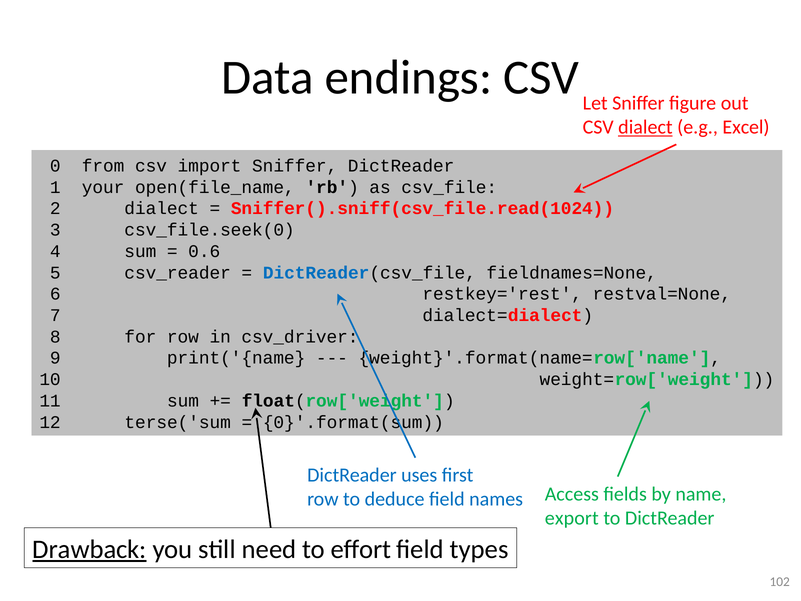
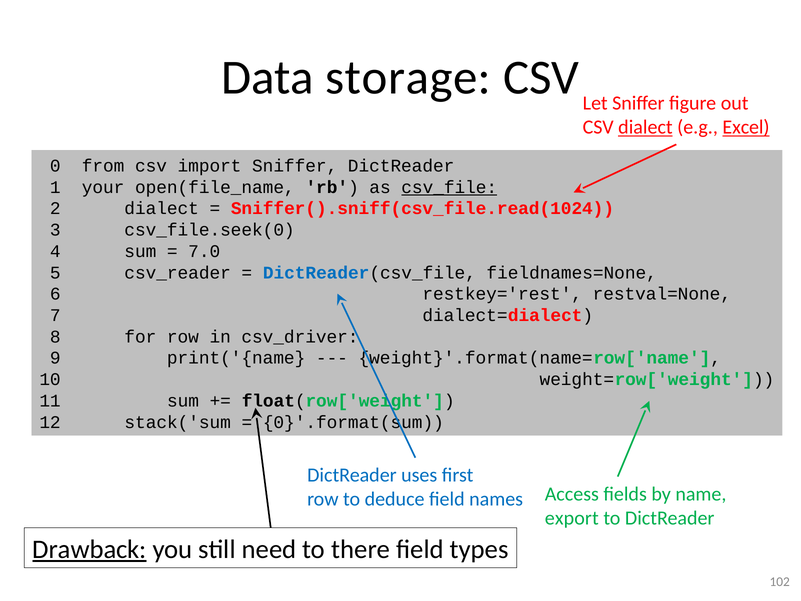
endings: endings -> storage
Excel underline: none -> present
csv_file underline: none -> present
0.6: 0.6 -> 7.0
terse('sum: terse('sum -> stack('sum
effort: effort -> there
